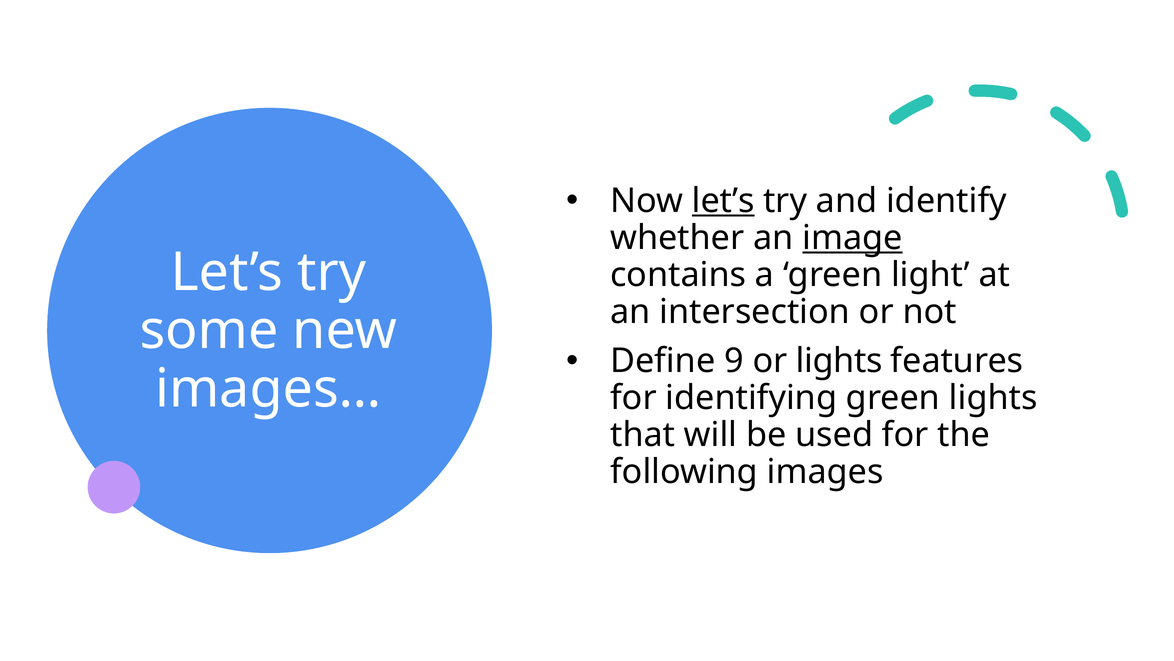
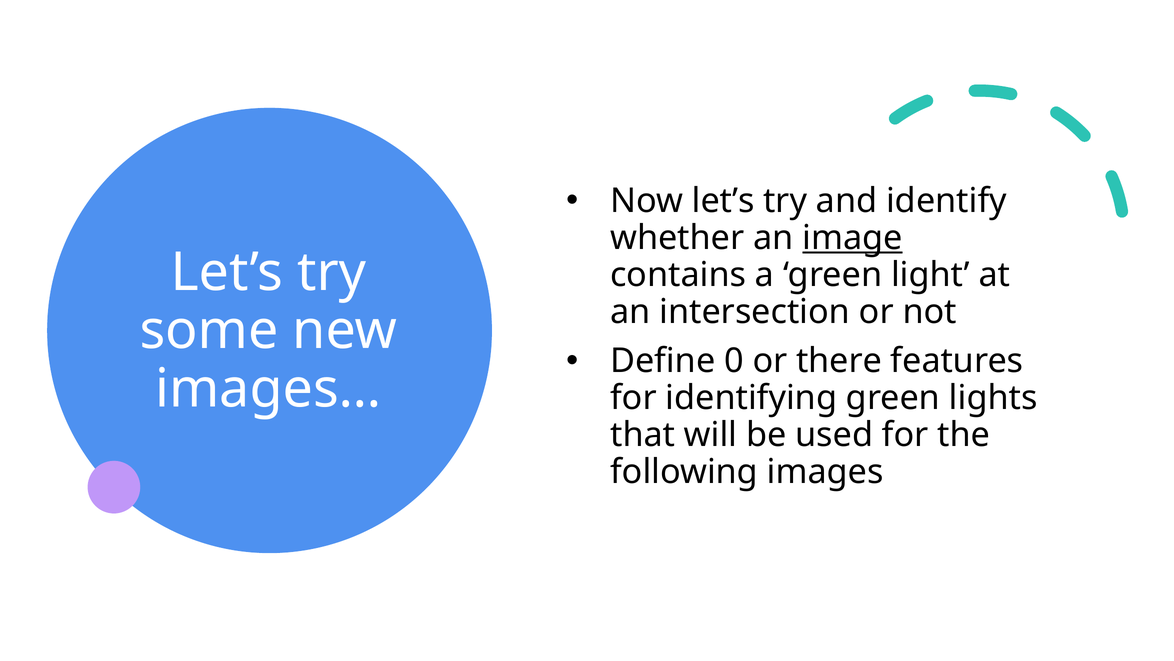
let’s at (723, 201) underline: present -> none
9: 9 -> 0
or lights: lights -> there
